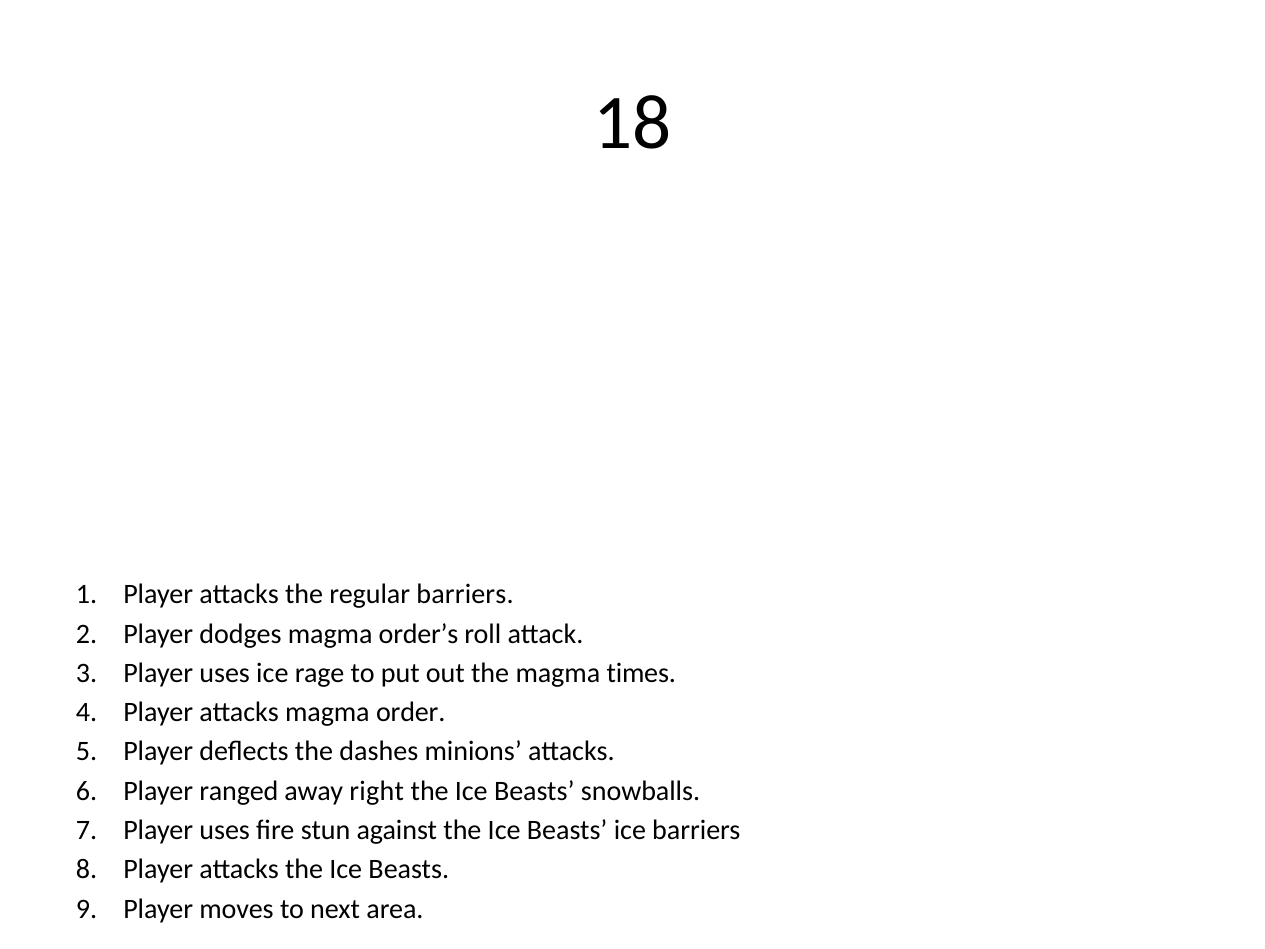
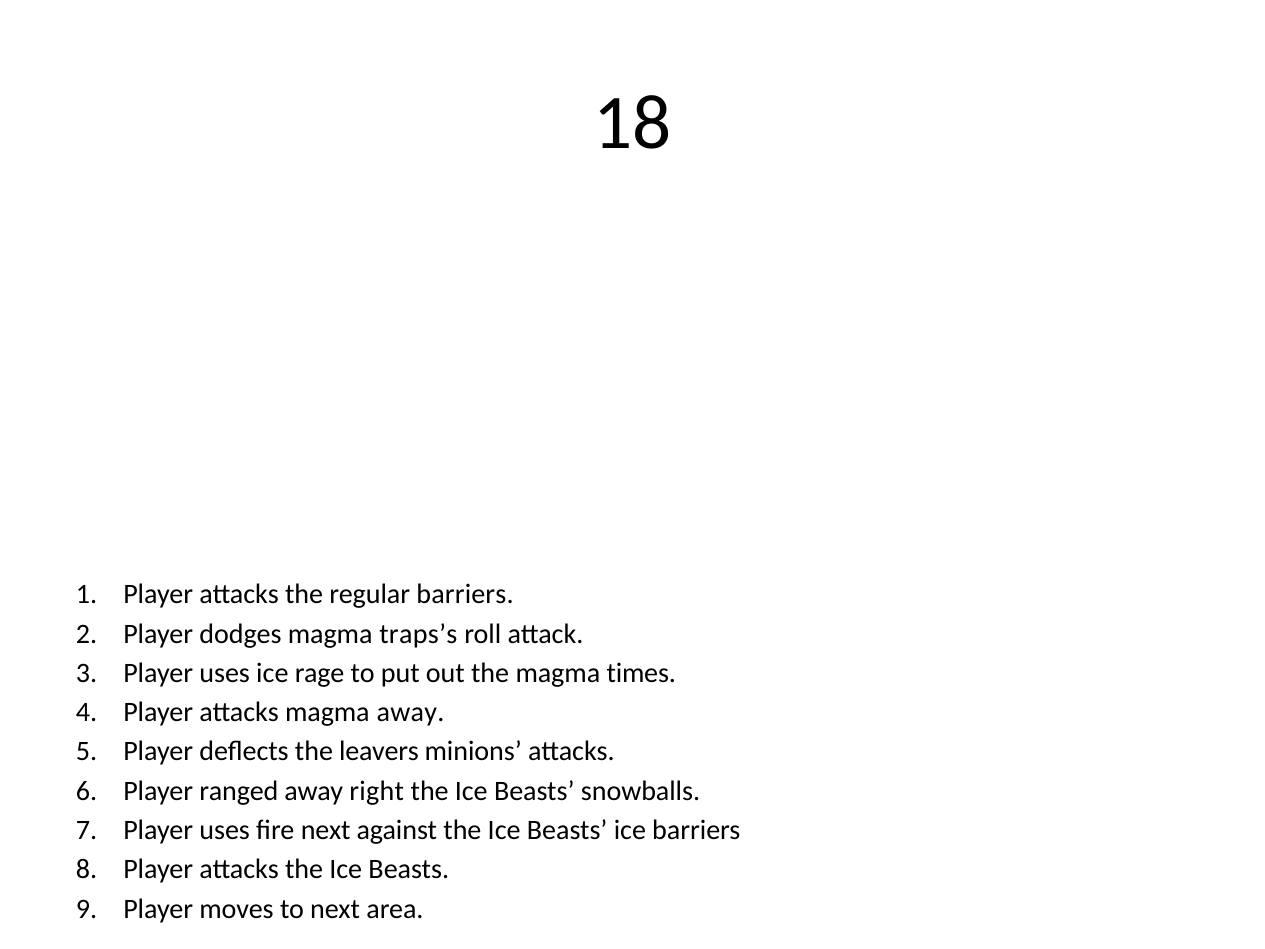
order’s: order’s -> traps’s
magma order: order -> away
dashes: dashes -> leavers
fire stun: stun -> next
